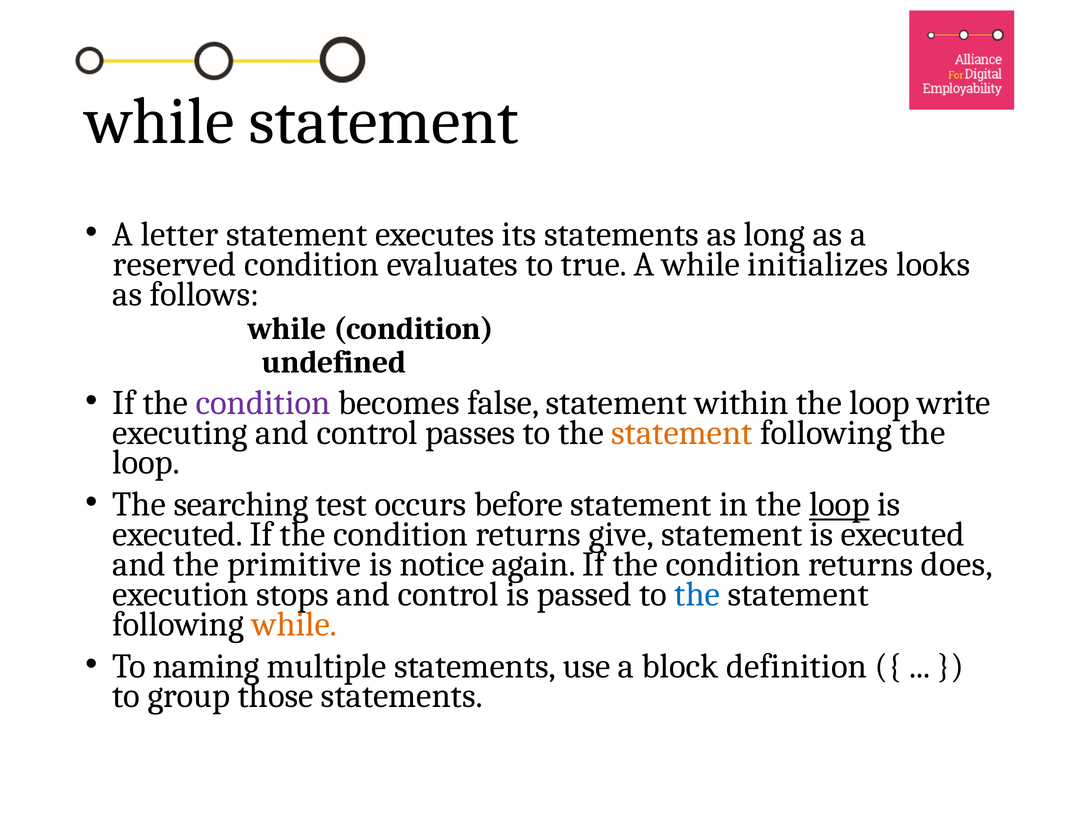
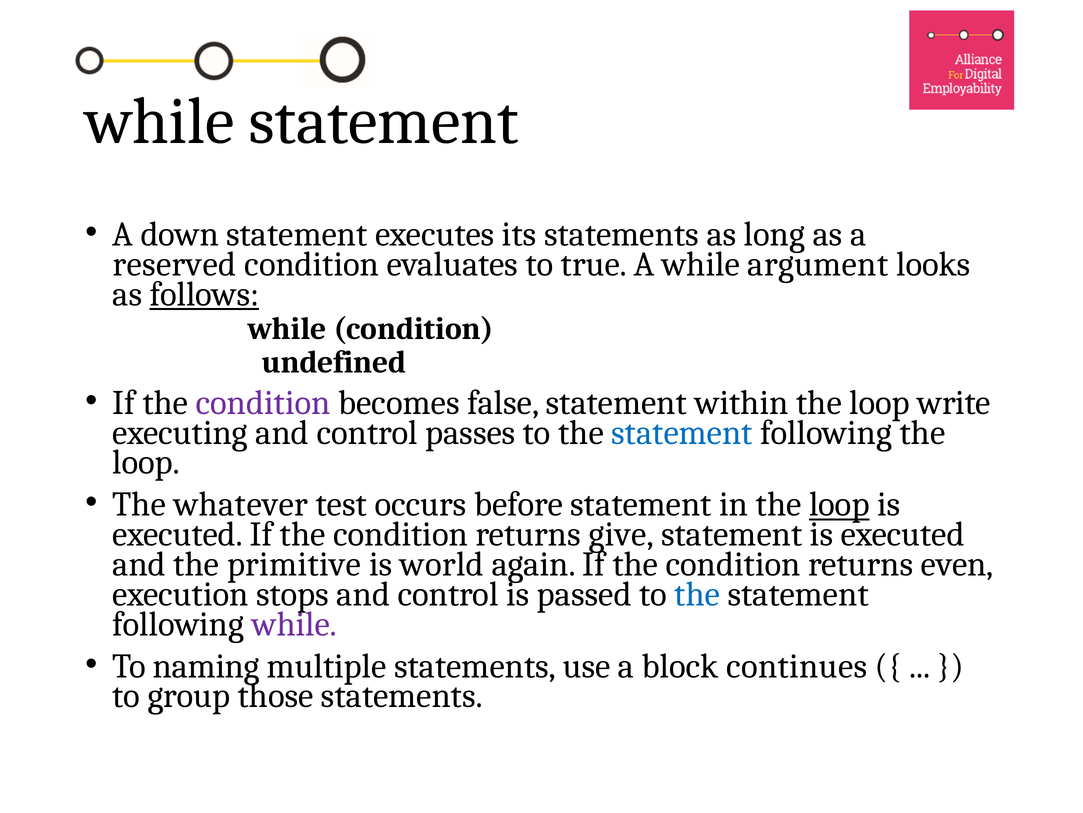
letter: letter -> down
initializes: initializes -> argument
follows underline: none -> present
statement at (682, 432) colour: orange -> blue
searching: searching -> whatever
notice: notice -> world
does: does -> even
while at (294, 624) colour: orange -> purple
definition: definition -> continues
